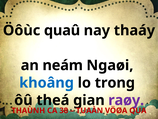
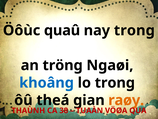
nay thaáy: thaáy -> trong
neám: neám -> tröng
raøy colour: purple -> orange
